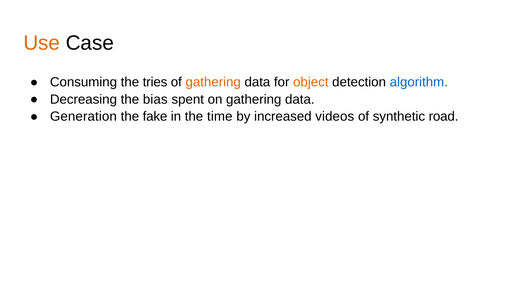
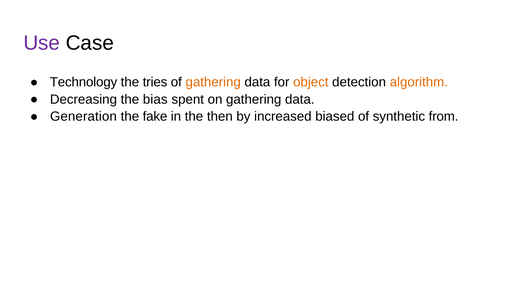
Use colour: orange -> purple
Consuming: Consuming -> Technology
algorithm colour: blue -> orange
time: time -> then
videos: videos -> biased
road: road -> from
